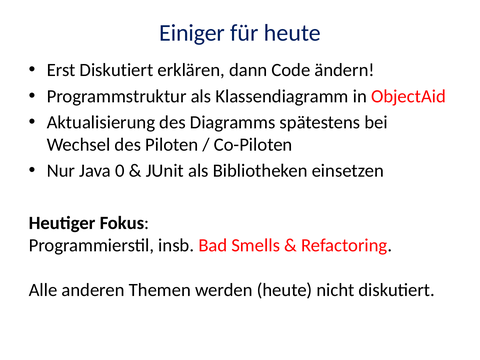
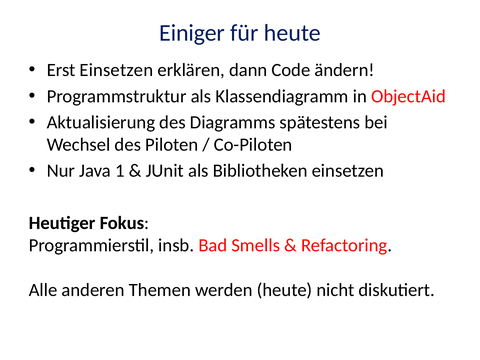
Erst Diskutiert: Diskutiert -> Einsetzen
0: 0 -> 1
